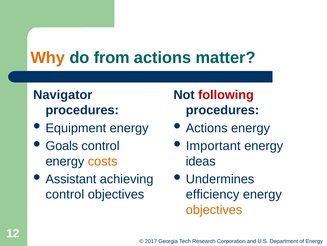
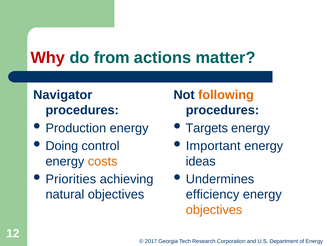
Why colour: orange -> red
following colour: red -> orange
Equipment: Equipment -> Production
Actions at (207, 128): Actions -> Targets
Goals: Goals -> Doing
Assistant: Assistant -> Priorities
control at (65, 194): control -> natural
